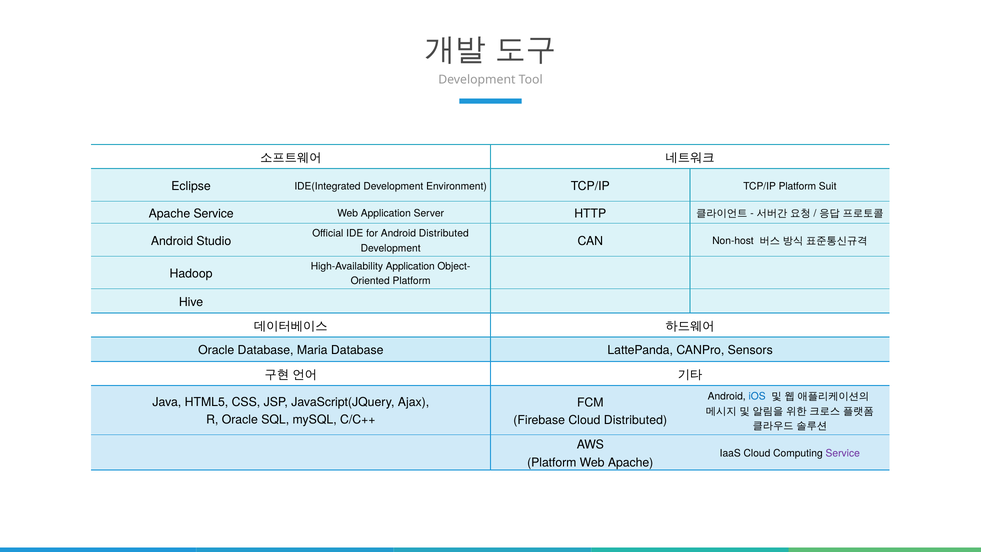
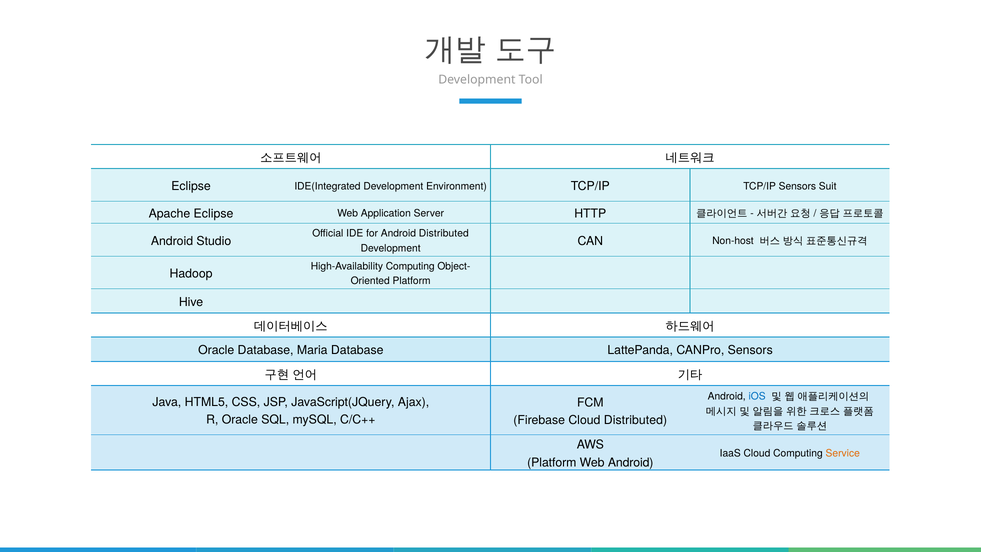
TCP/IP Platform: Platform -> Sensors
Apache Service: Service -> Eclipse
High-Availability Application: Application -> Computing
Service at (843, 453) colour: purple -> orange
Web Apache: Apache -> Android
